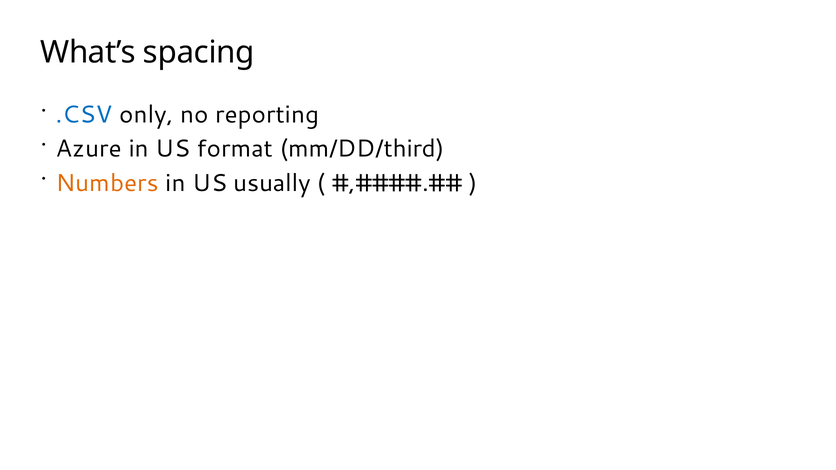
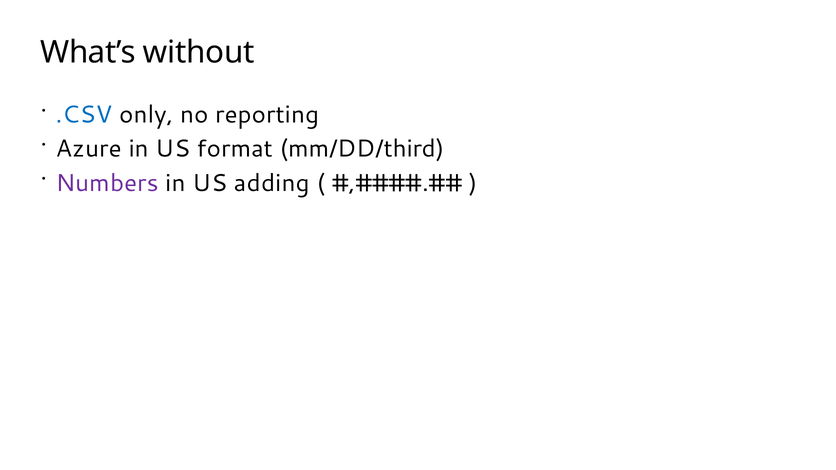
spacing: spacing -> without
Numbers colour: orange -> purple
usually: usually -> adding
